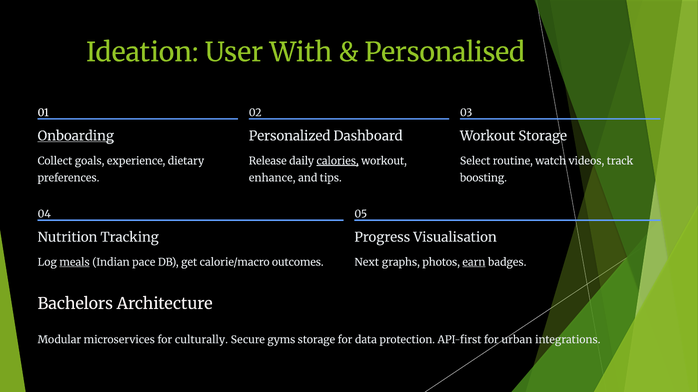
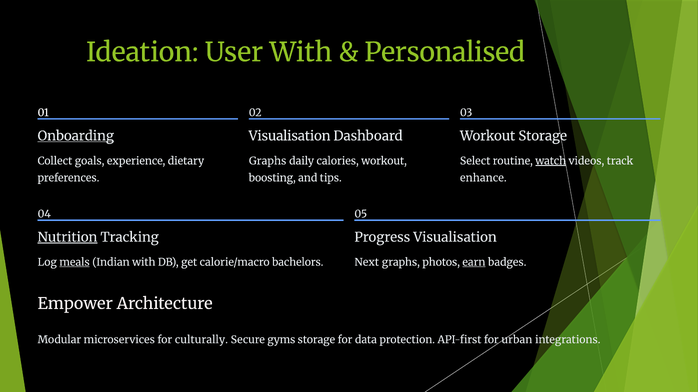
Personalized at (290, 136): Personalized -> Visualisation
Release at (268, 161): Release -> Graphs
calories underline: present -> none
watch underline: none -> present
enhance: enhance -> boosting
boosting: boosting -> enhance
Nutrition underline: none -> present
Indian pace: pace -> with
outcomes: outcomes -> bachelors
Bachelors: Bachelors -> Empower
